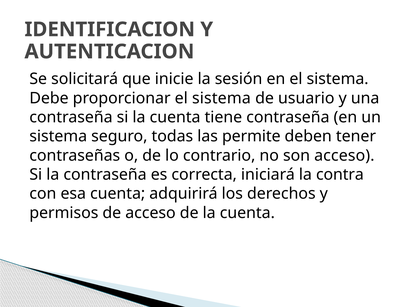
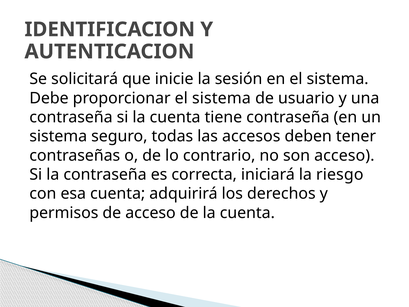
permite: permite -> accesos
contra: contra -> riesgo
